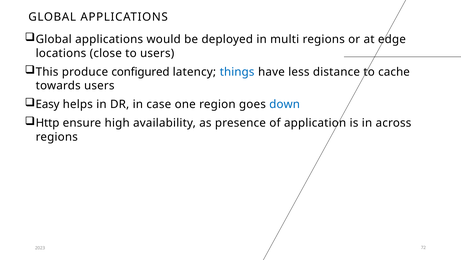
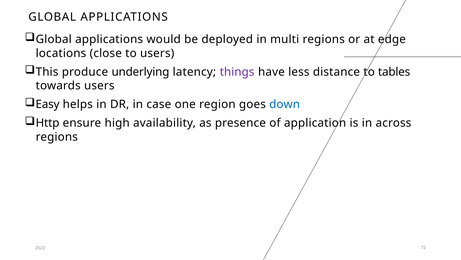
configured: configured -> underlying
things colour: blue -> purple
cache: cache -> tables
